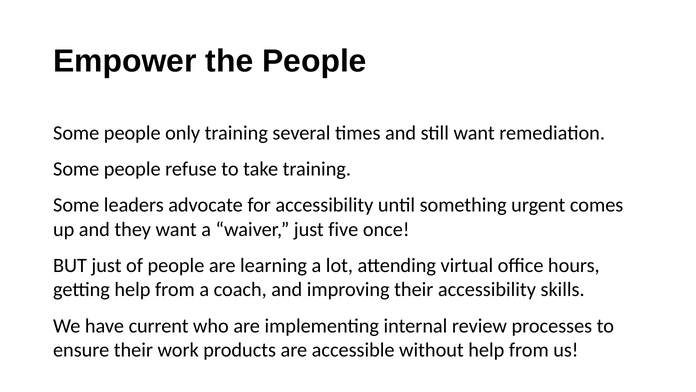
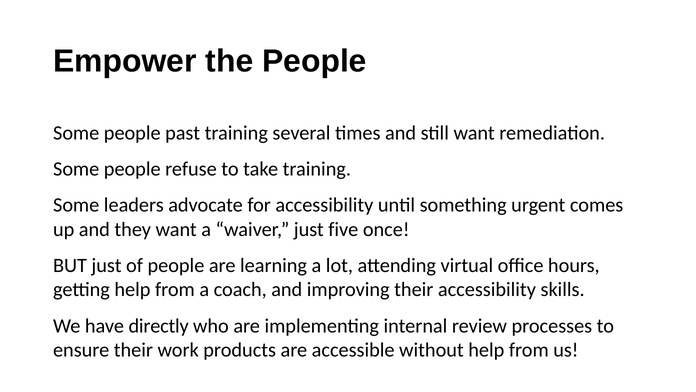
only: only -> past
current: current -> directly
